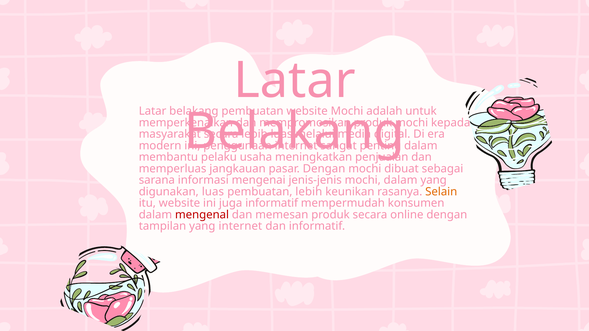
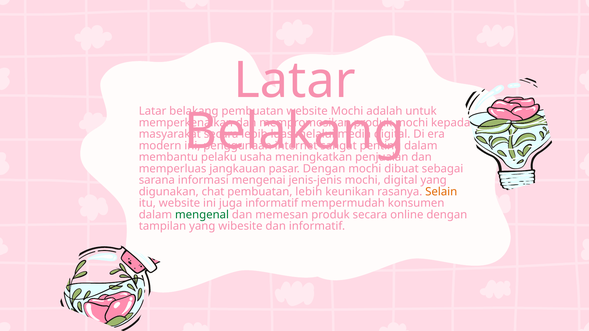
mochi dalam: dalam -> digital
digunakan luas: luas -> chat
mengenal colour: red -> green
yang internet: internet -> wibesite
